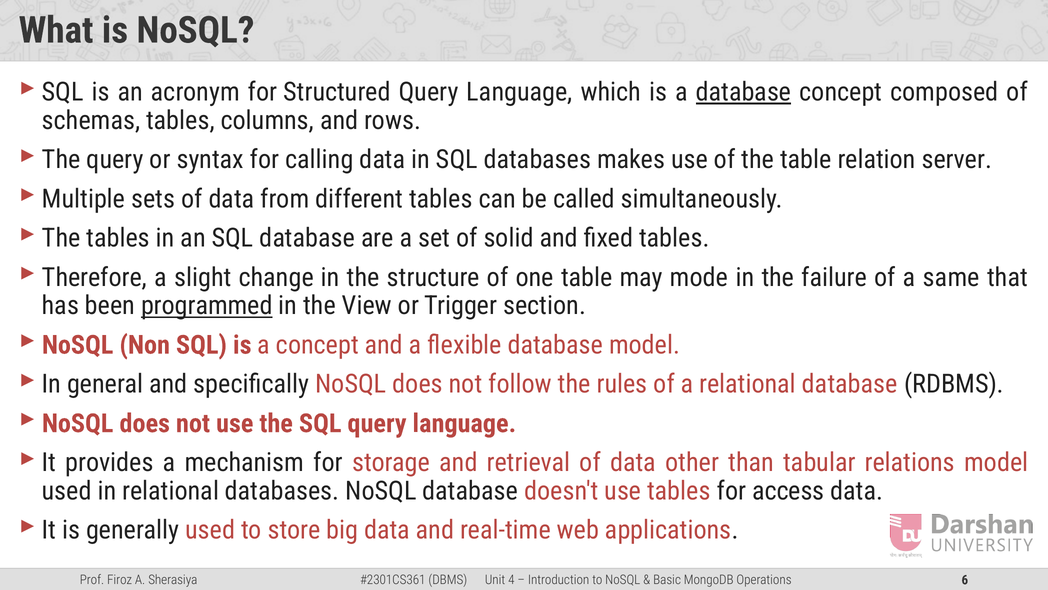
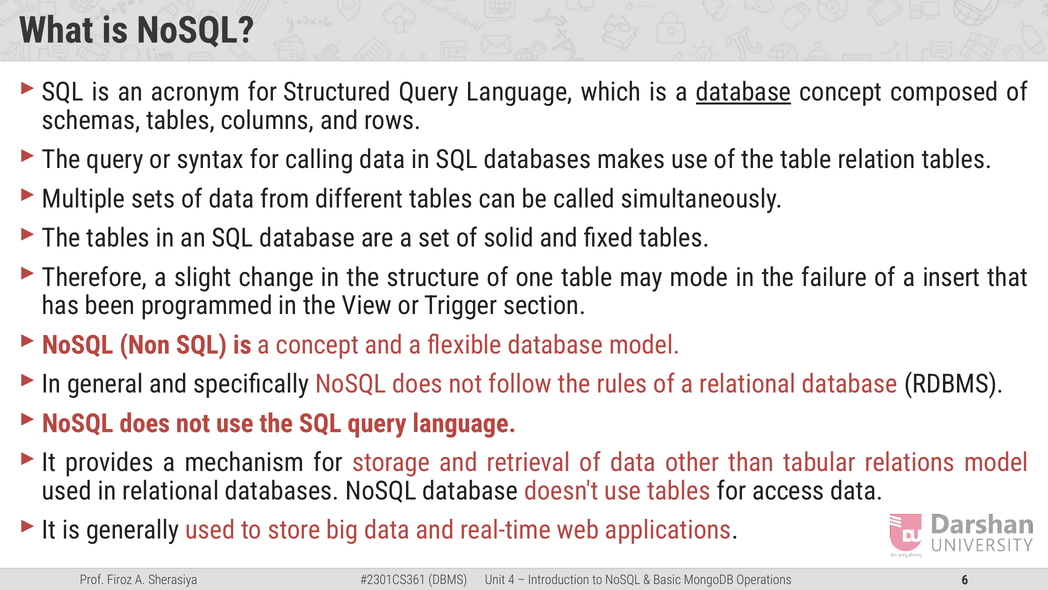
relation server: server -> tables
same: same -> insert
programmed underline: present -> none
